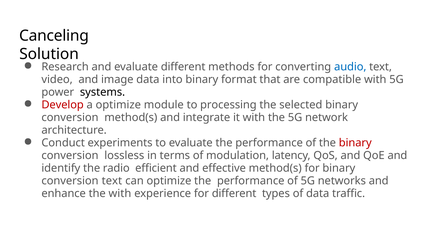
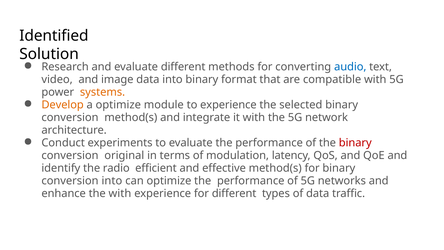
Canceling: Canceling -> Identified
systems colour: black -> orange
Develop colour: red -> orange
to processing: processing -> experience
lossless: lossless -> original
conversion text: text -> into
